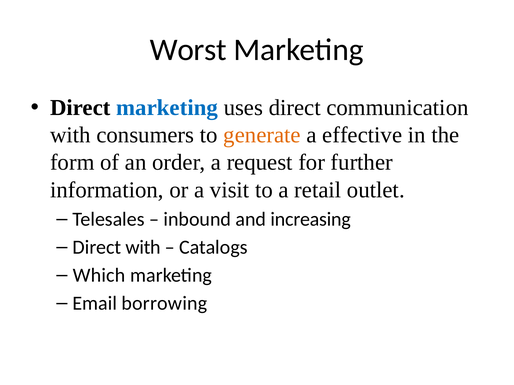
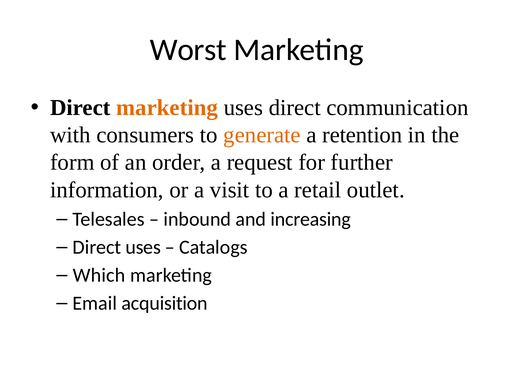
marketing at (167, 108) colour: blue -> orange
effective: effective -> retention
Direct with: with -> uses
borrowing: borrowing -> acquisition
